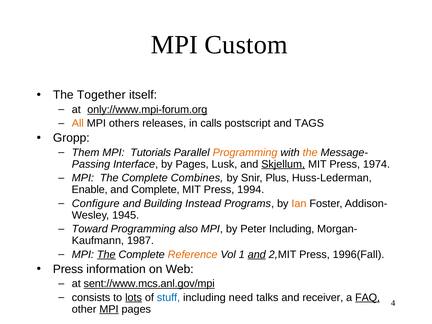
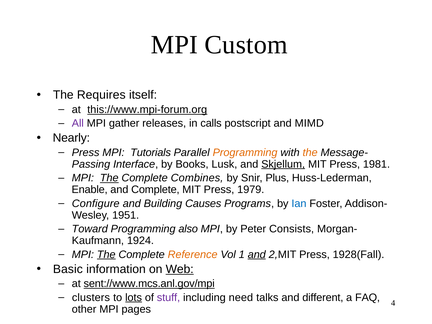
Together: Together -> Requires
only://www.mpi-forum.org: only://www.mpi-forum.org -> this://www.mpi-forum.org
All colour: orange -> purple
others: others -> gather
TAGS: TAGS -> MIMD
Gropp: Gropp -> Nearly
Them at (86, 152): Them -> Press
by Pages: Pages -> Books
1974: 1974 -> 1981
The at (109, 178) underline: none -> present
1994: 1994 -> 1979
Instead: Instead -> Causes
Ian colour: orange -> blue
1945: 1945 -> 1951
Peter Including: Including -> Consists
1987: 1987 -> 1924
1996(Fall: 1996(Fall -> 1928(Fall
Press at (68, 269): Press -> Basic
Web underline: none -> present
consists: consists -> clusters
stuff colour: blue -> purple
receiver: receiver -> different
FAQ underline: present -> none
MPI at (109, 309) underline: present -> none
